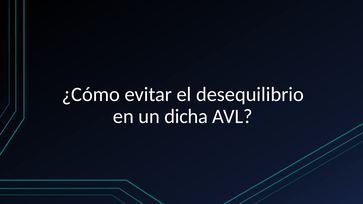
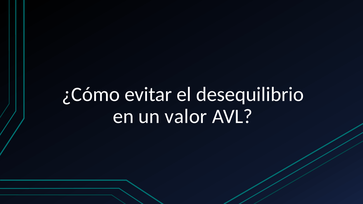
dicha: dicha -> valor
